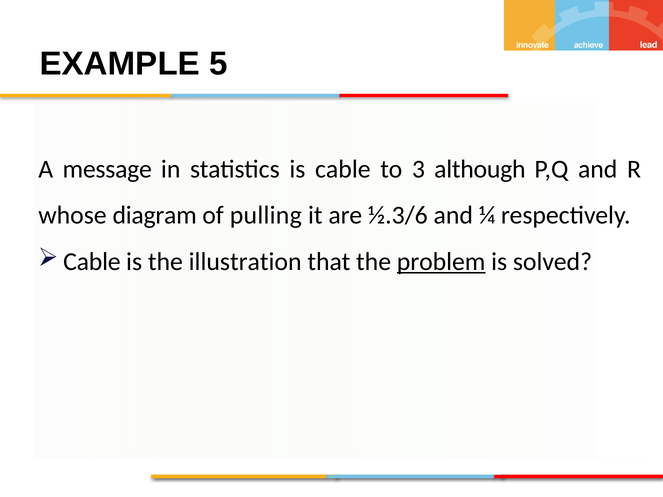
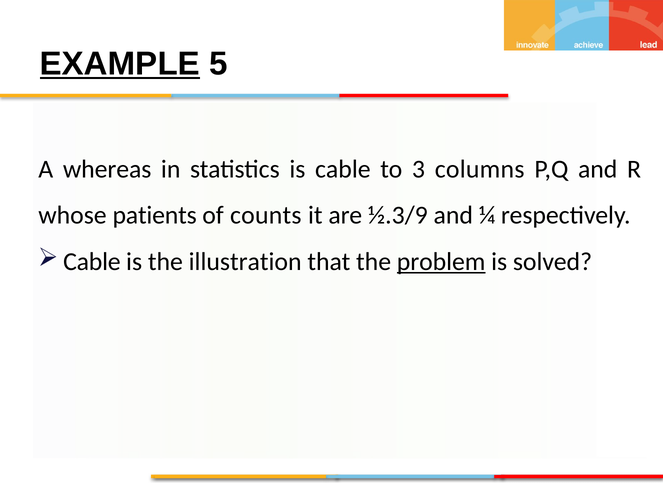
EXAMPLE underline: none -> present
message: message -> whereas
although: although -> columns
diagram: diagram -> patients
pulling: pulling -> counts
½.3/6: ½.3/6 -> ½.3/9
